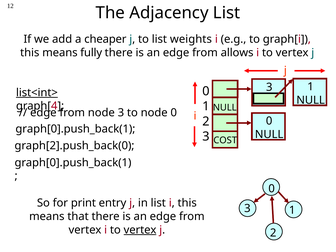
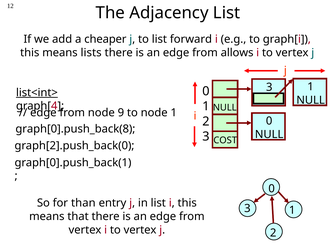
weights: weights -> forward
fully: fully -> lists
node 3: 3 -> 9
node 0: 0 -> 1
graph[0].push_back(1 at (75, 129): graph[0].push_back(1 -> graph[0].push_back(8
print: print -> than
vertex at (140, 230) underline: present -> none
